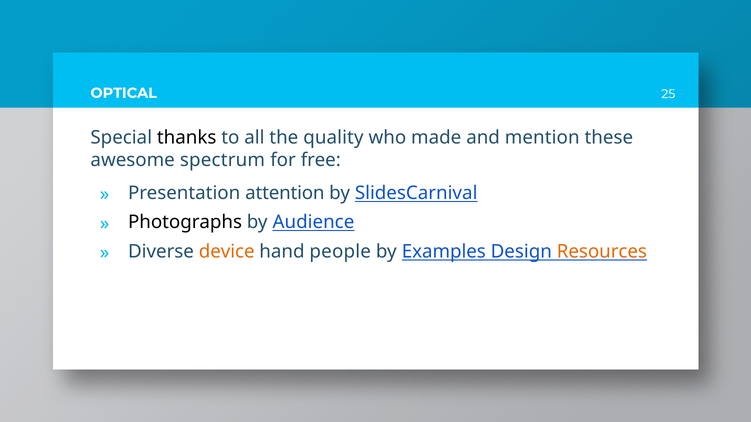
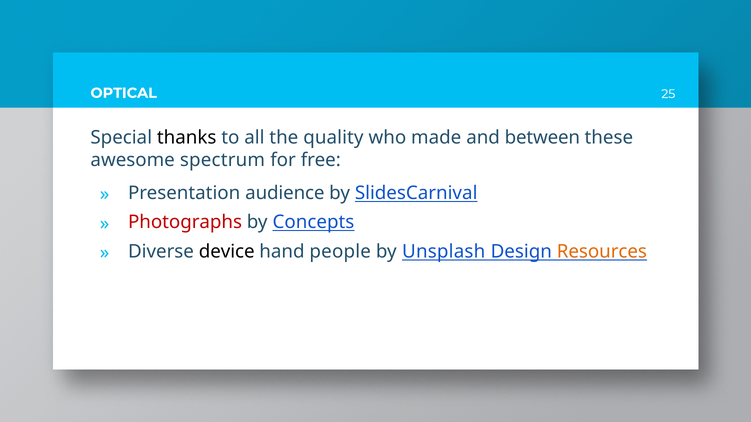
mention: mention -> between
attention: attention -> audience
Photographs colour: black -> red
Audience: Audience -> Concepts
device colour: orange -> black
Examples: Examples -> Unsplash
